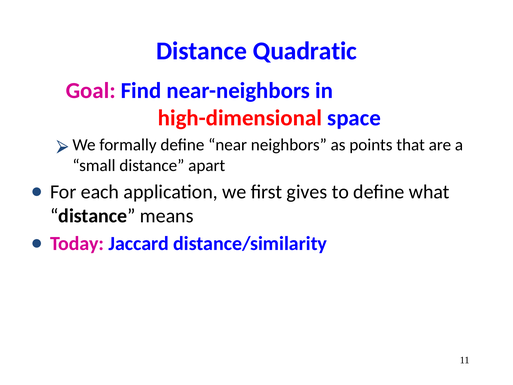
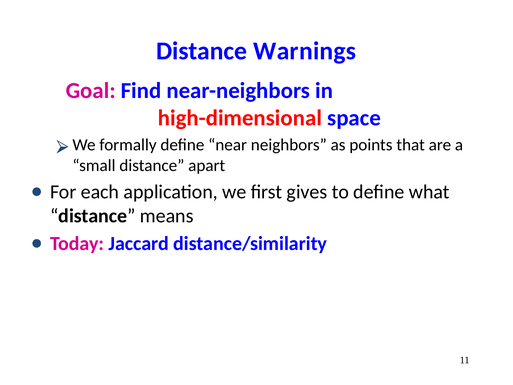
Quadratic: Quadratic -> Warnings
